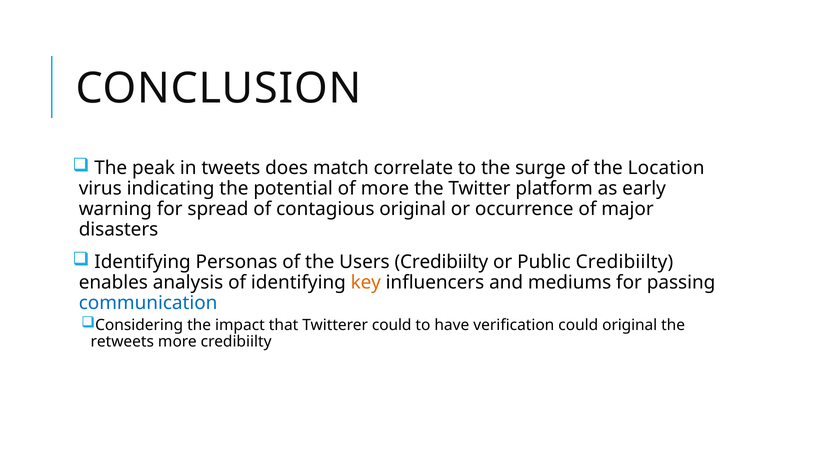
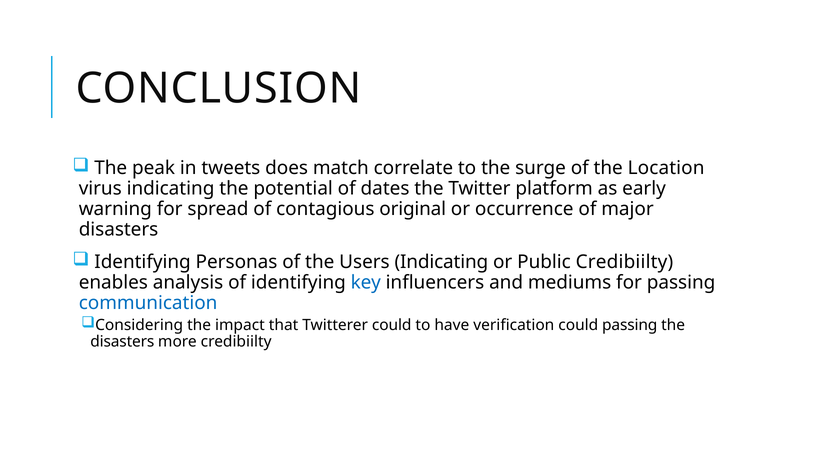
of more: more -> dates
Users Credibiilty: Credibiilty -> Indicating
key colour: orange -> blue
could original: original -> passing
retweets at (122, 342): retweets -> disasters
